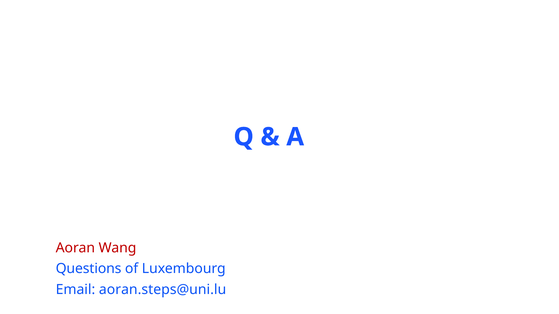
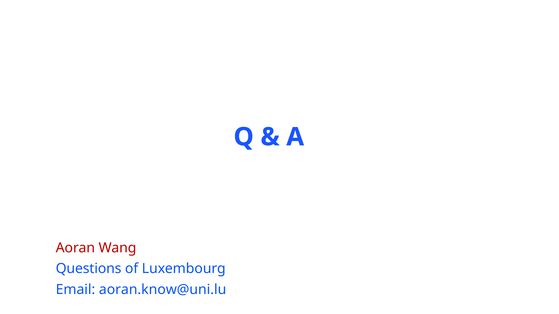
aoran.steps@uni.lu: aoran.steps@uni.lu -> aoran.know@uni.lu
